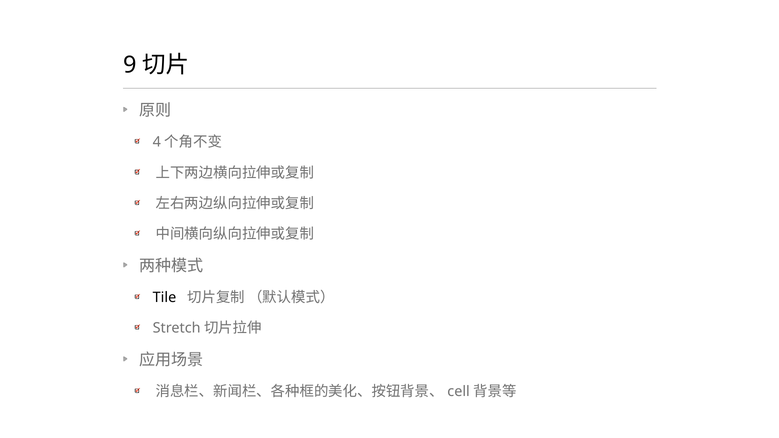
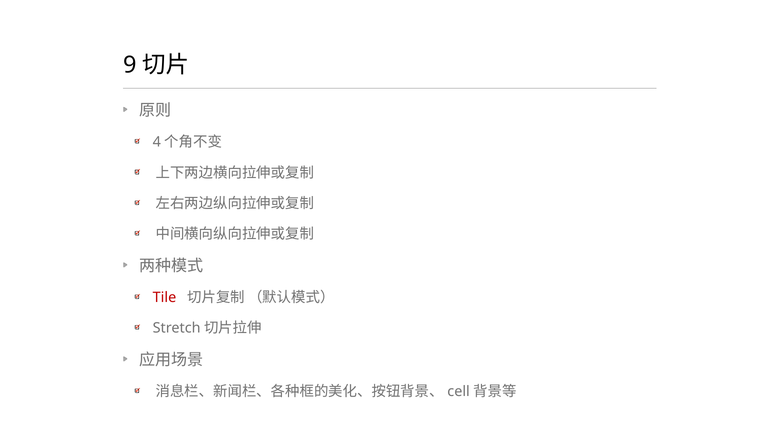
Tile colour: black -> red
